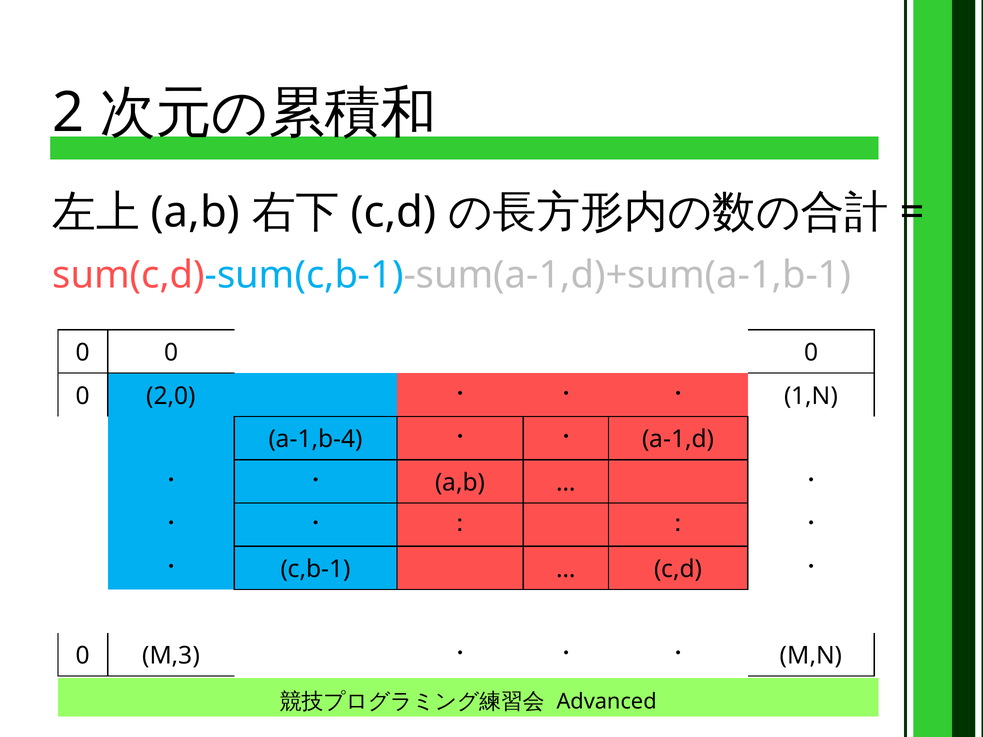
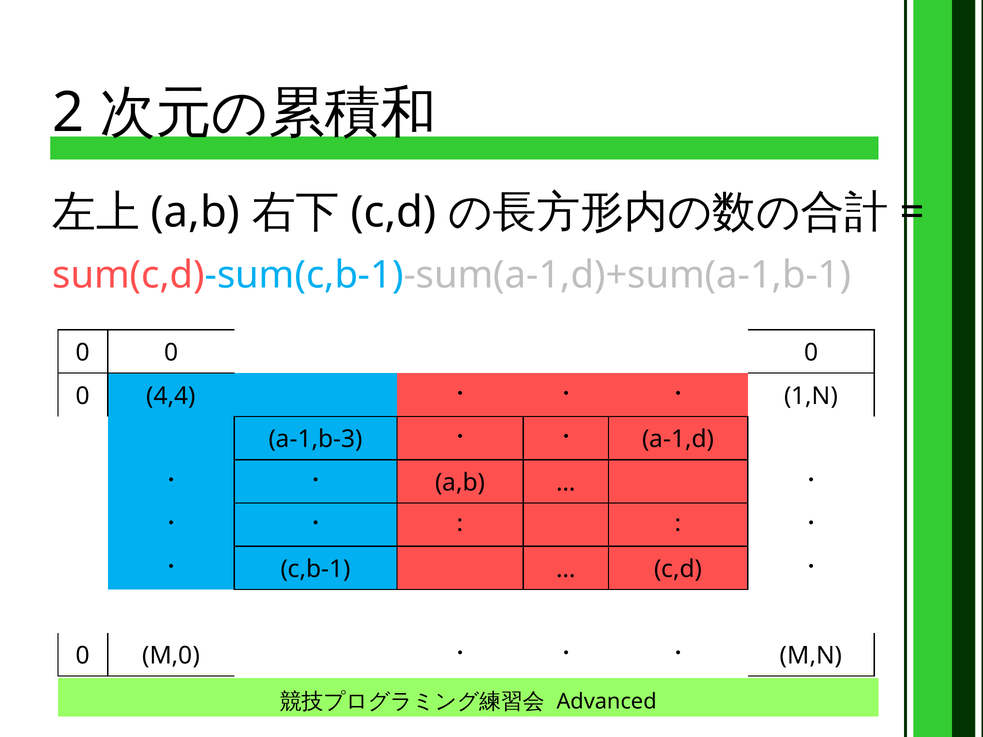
2,0: 2,0 -> 4,4
a-1,b-4: a-1,b-4 -> a-1,b-3
M,3: M,3 -> M,0
